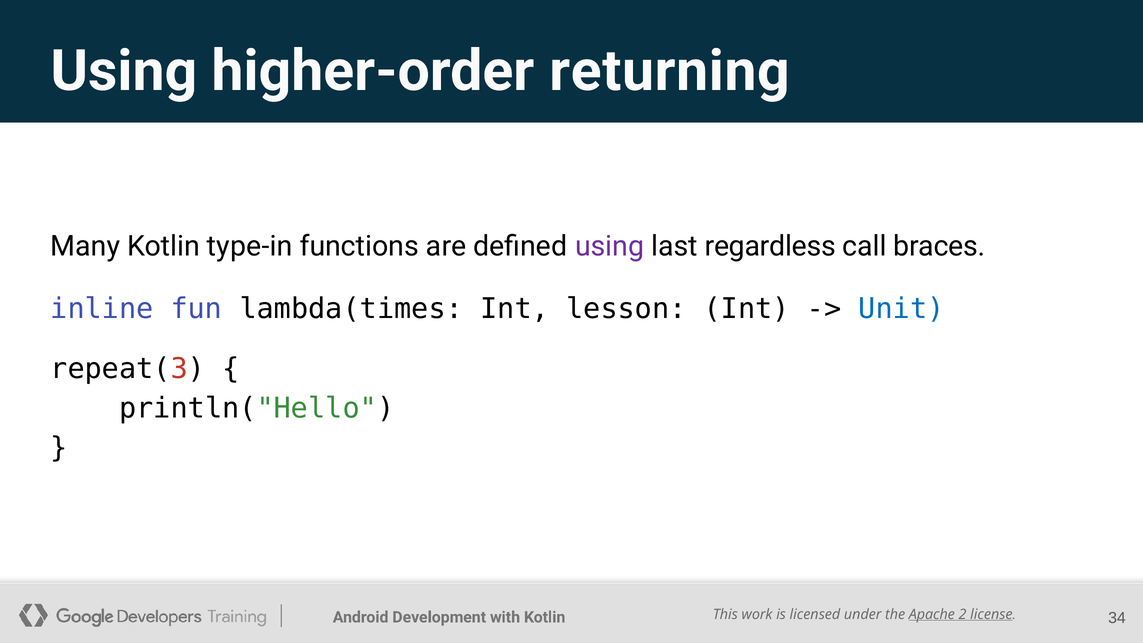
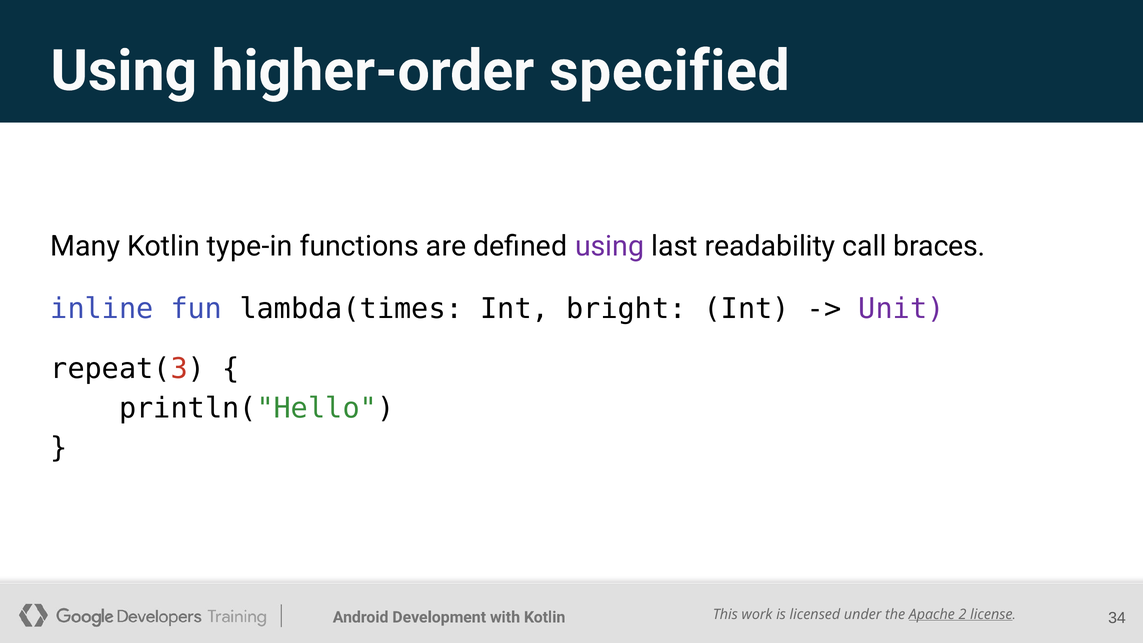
returning: returning -> specified
regardless: regardless -> readability
lesson: lesson -> bright
Unit colour: blue -> purple
